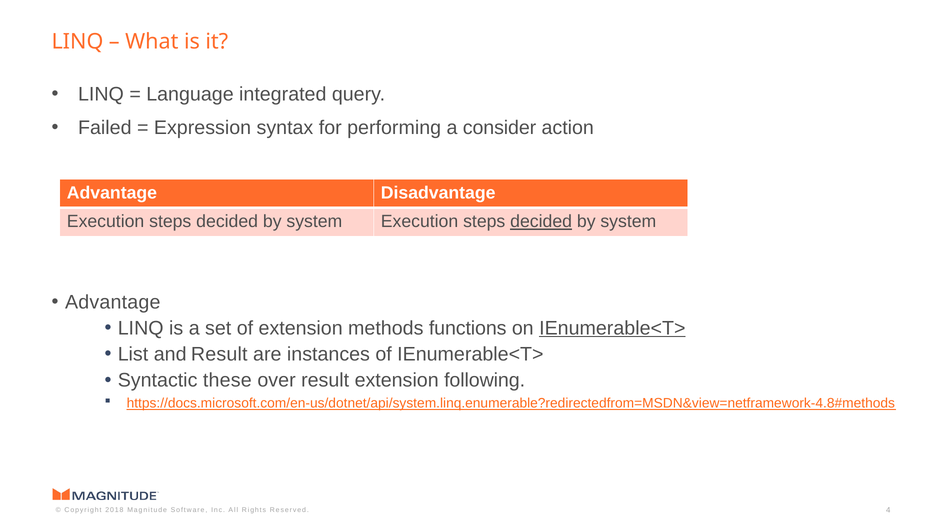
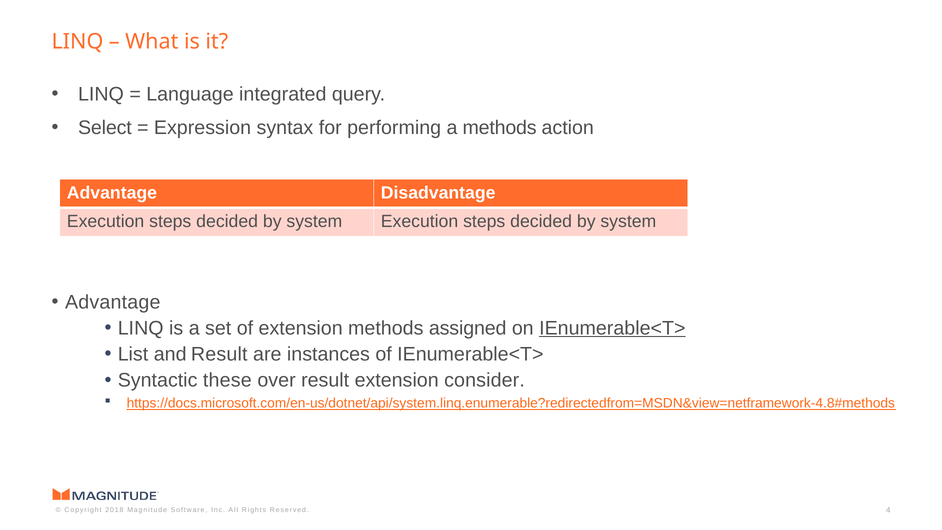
Failed: Failed -> Select
a consider: consider -> methods
decided at (541, 222) underline: present -> none
functions: functions -> assigned
following: following -> consider
